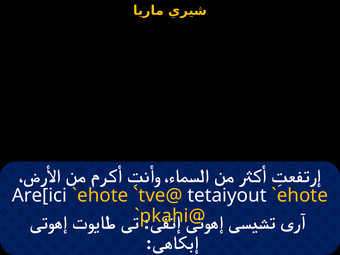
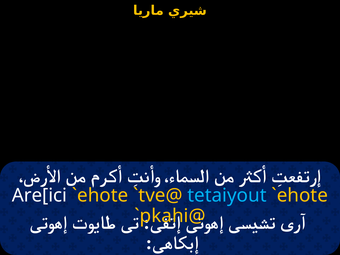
tetaiyout colour: white -> light blue
